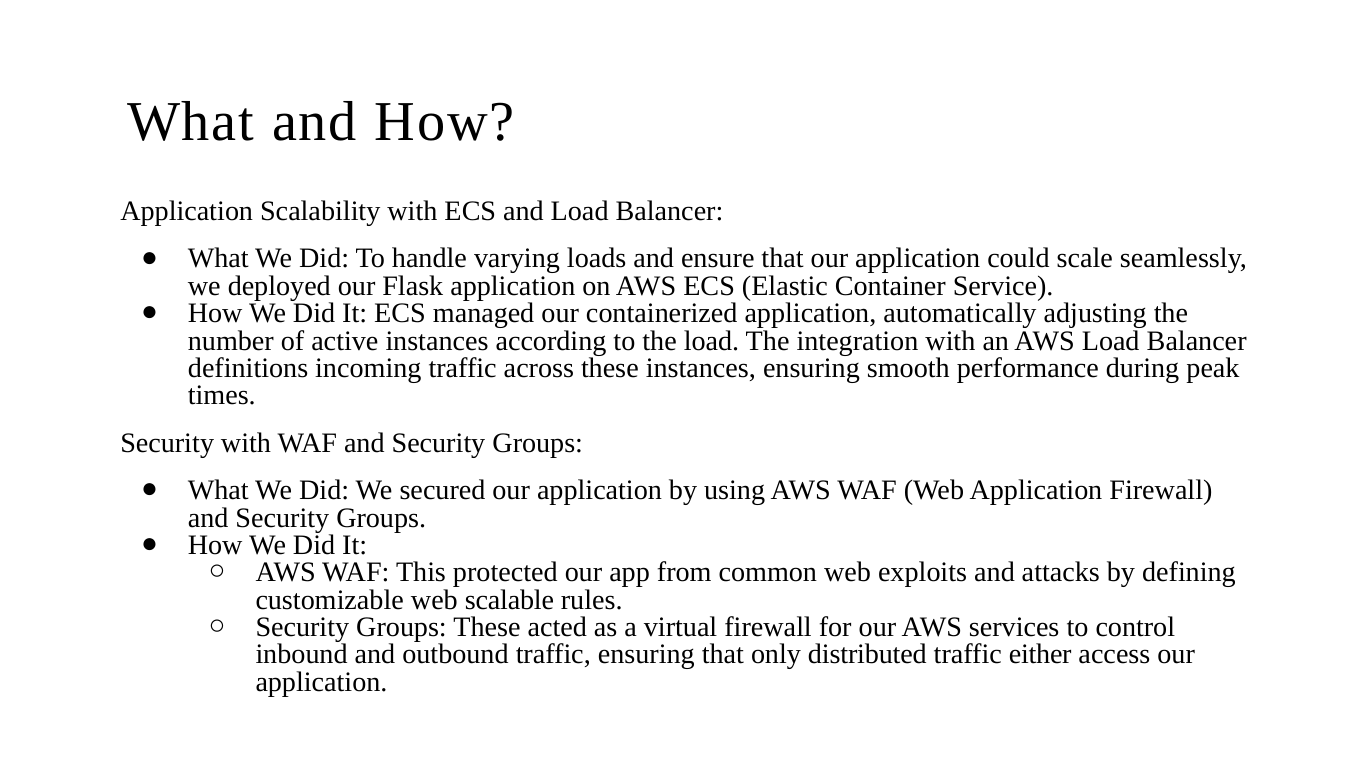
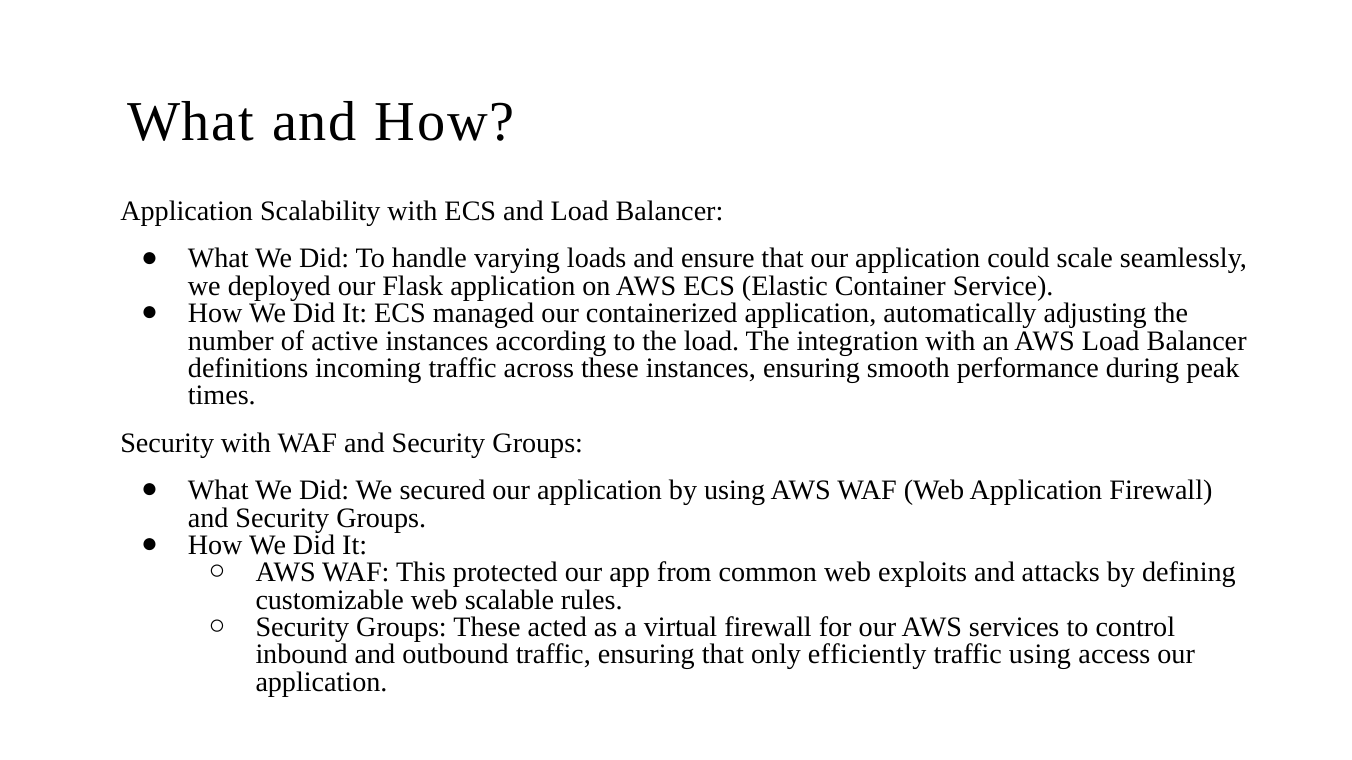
distributed: distributed -> efficiently
traffic either: either -> using
